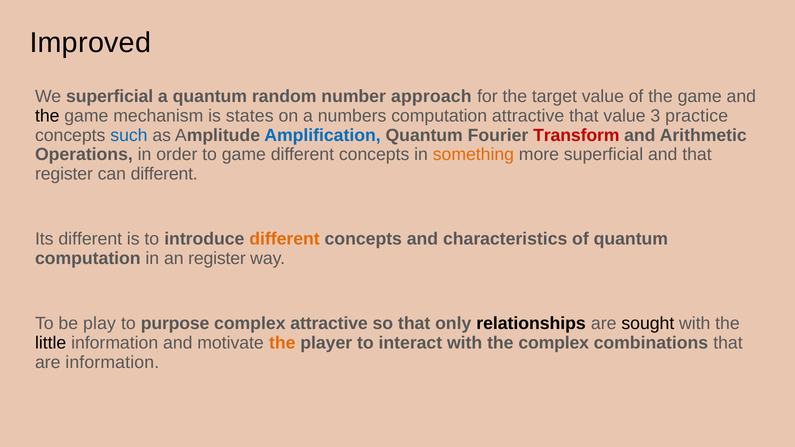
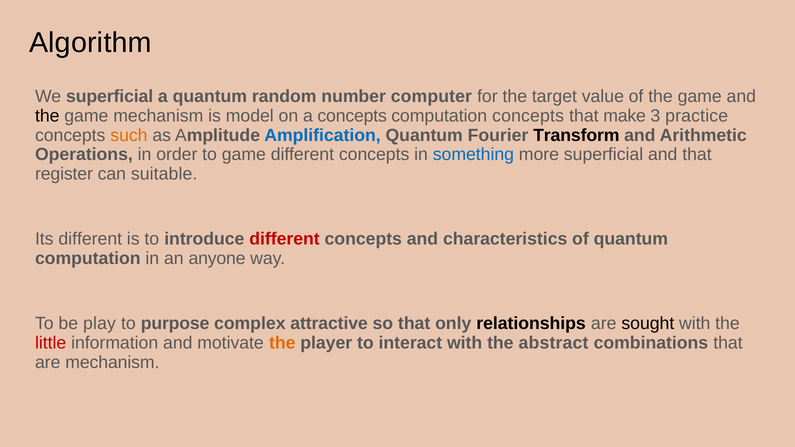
Improved: Improved -> Algorithm
approach: approach -> computer
states: states -> model
a numbers: numbers -> concepts
computation attractive: attractive -> concepts
that value: value -> make
such colour: blue -> orange
Transform colour: red -> black
something colour: orange -> blue
can different: different -> suitable
different at (285, 239) colour: orange -> red
an register: register -> anyone
little colour: black -> red
the complex: complex -> abstract
are information: information -> mechanism
